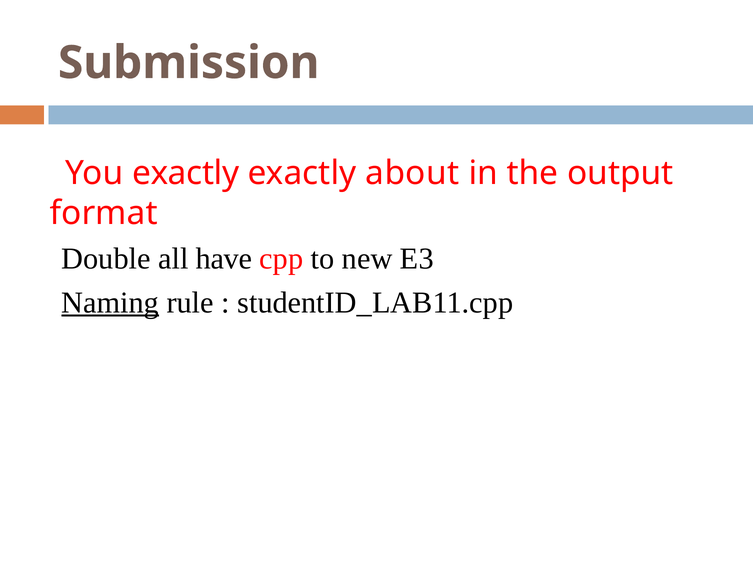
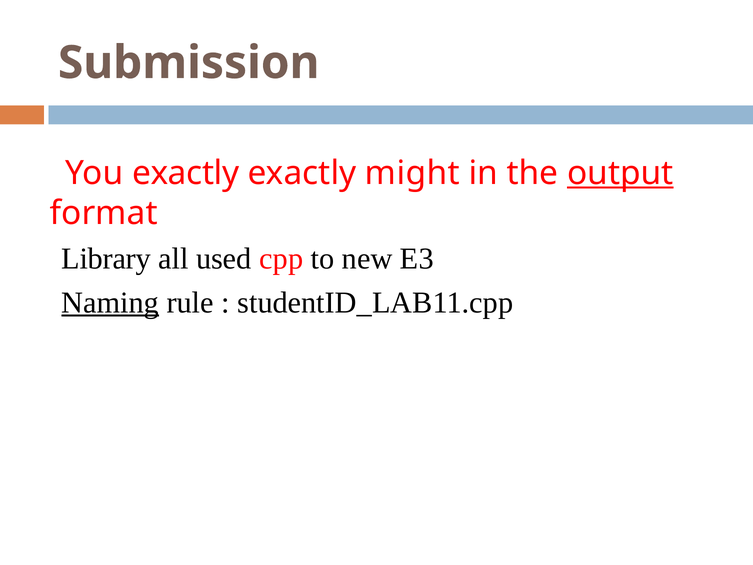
about: about -> might
output underline: none -> present
Double: Double -> Library
have: have -> used
